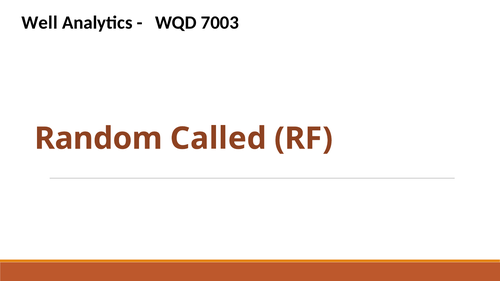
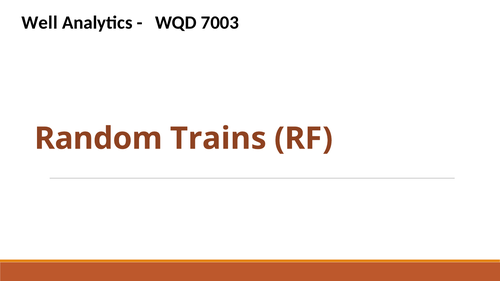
Called: Called -> Trains
